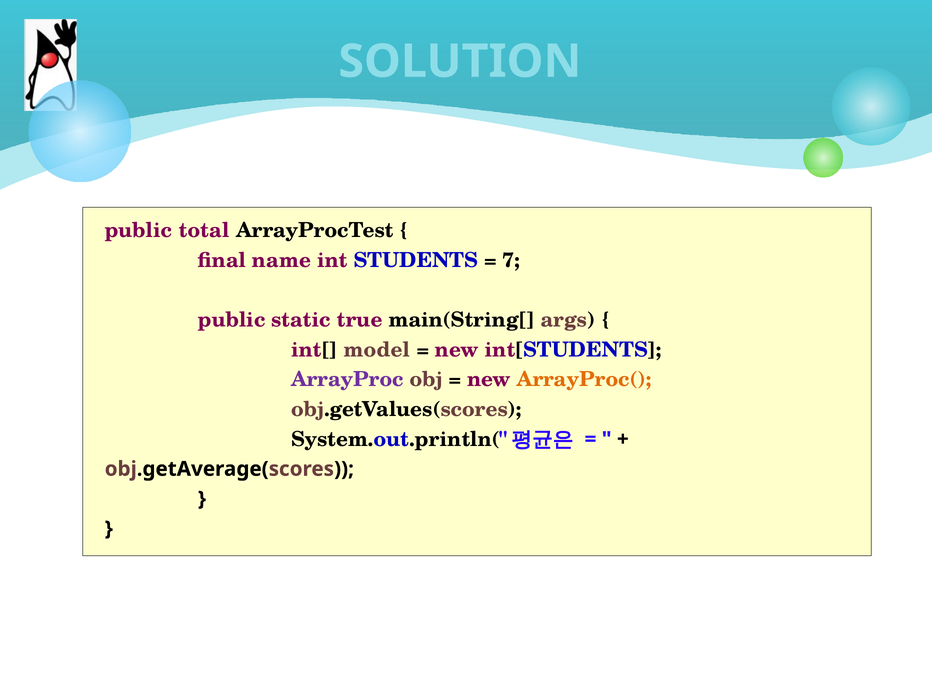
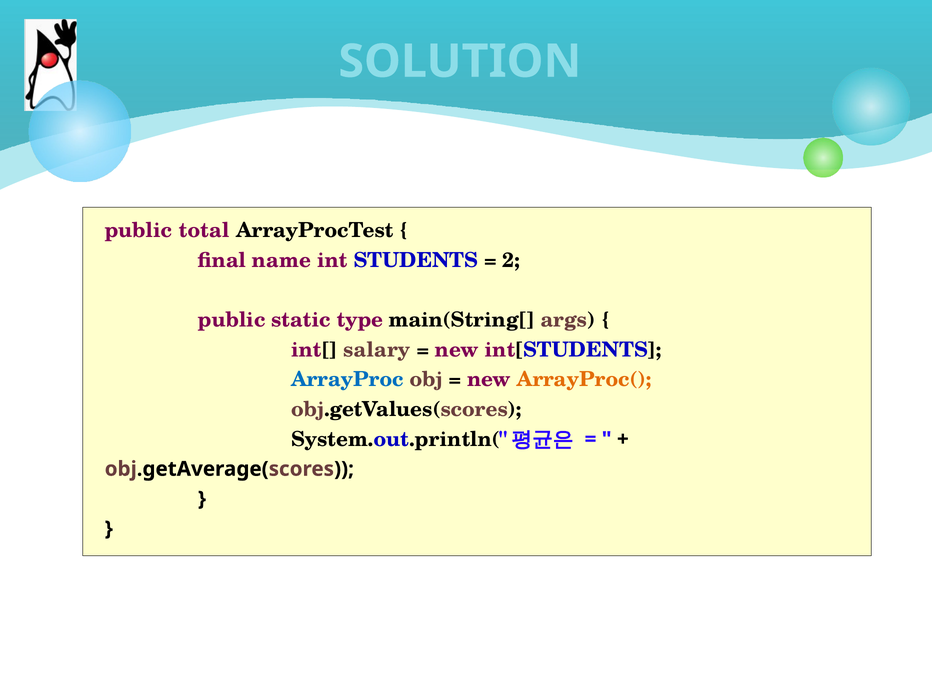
7: 7 -> 2
true: true -> type
model: model -> salary
ArrayProc colour: purple -> blue
